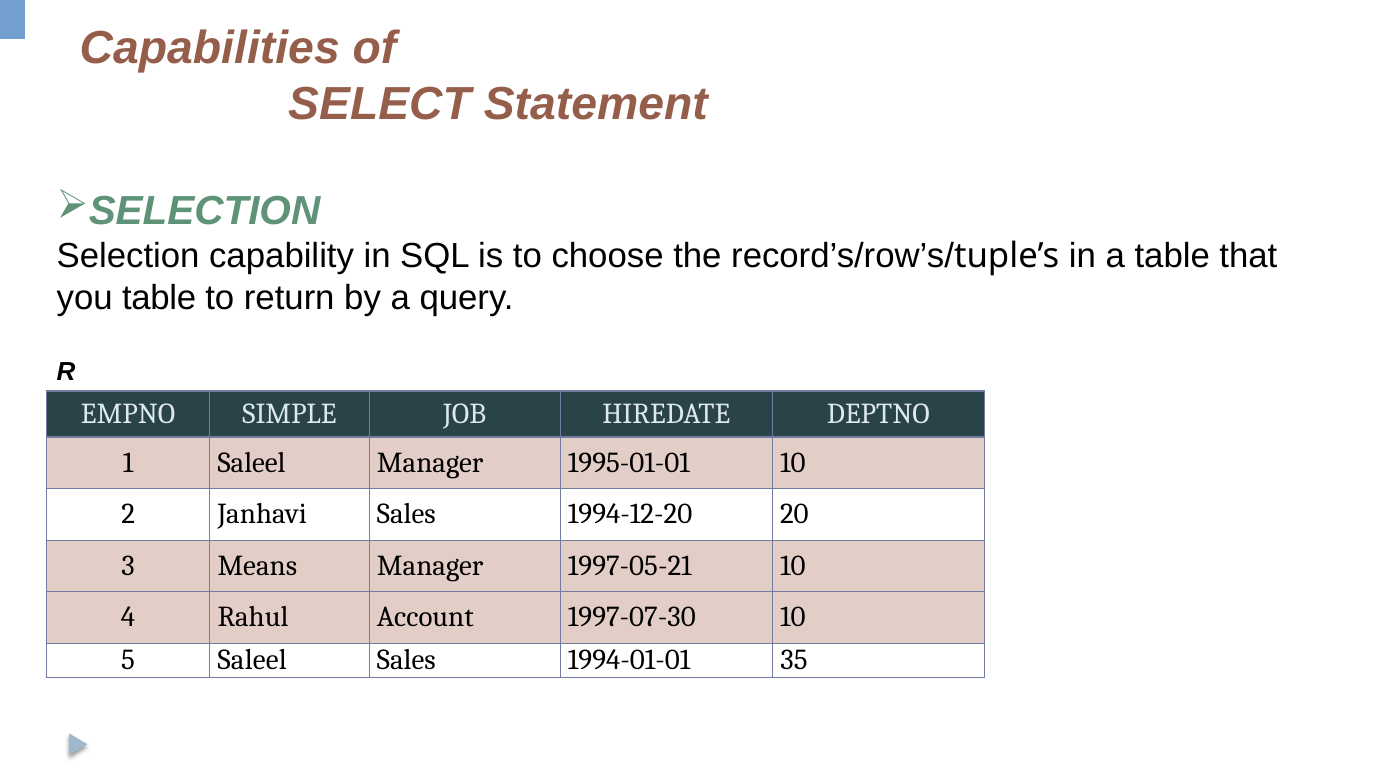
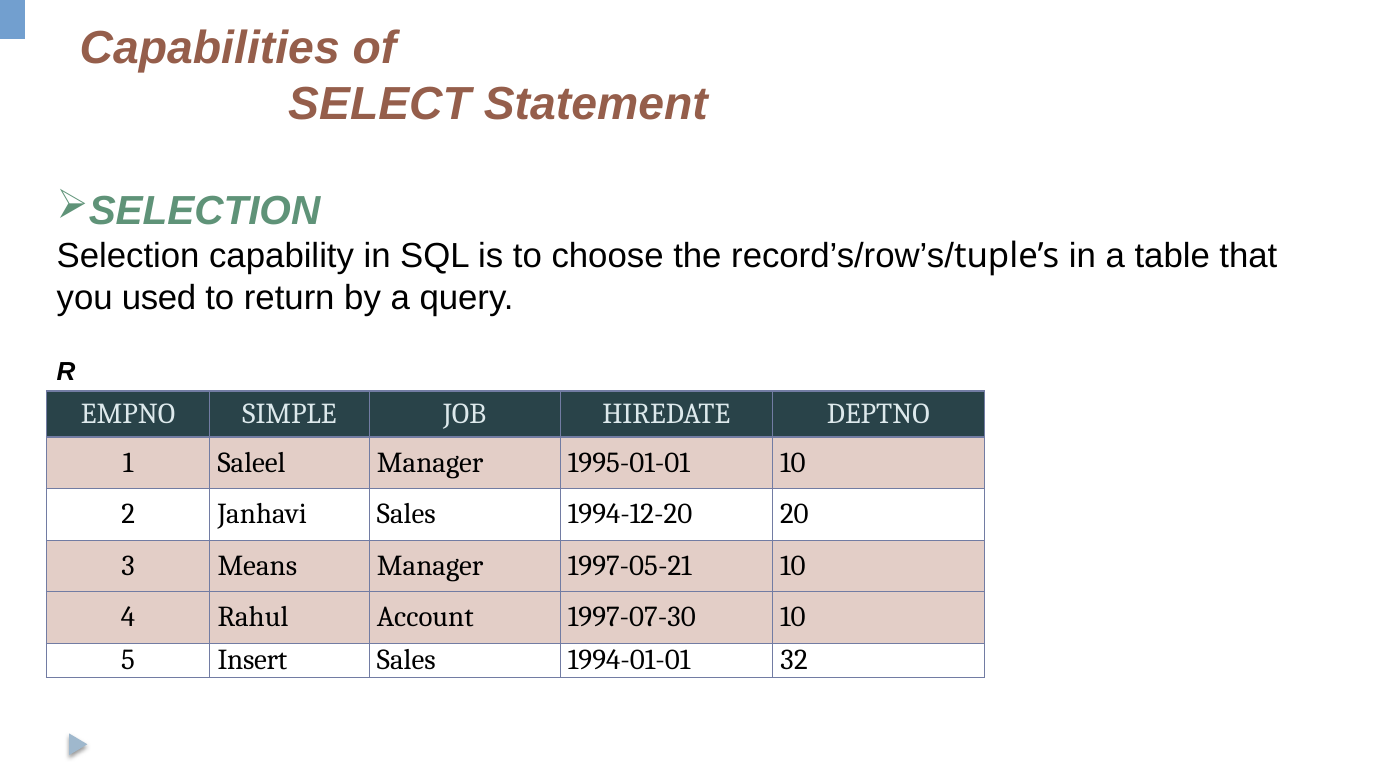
you table: table -> used
5 Saleel: Saleel -> Insert
35: 35 -> 32
